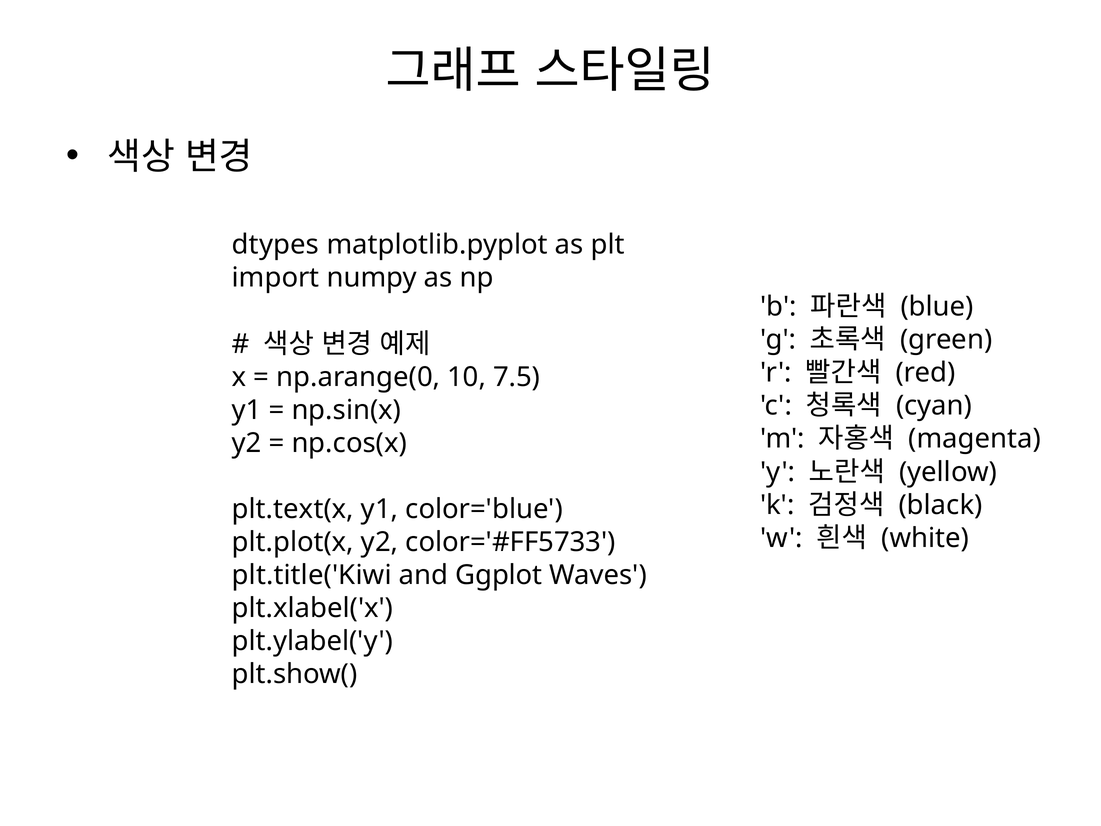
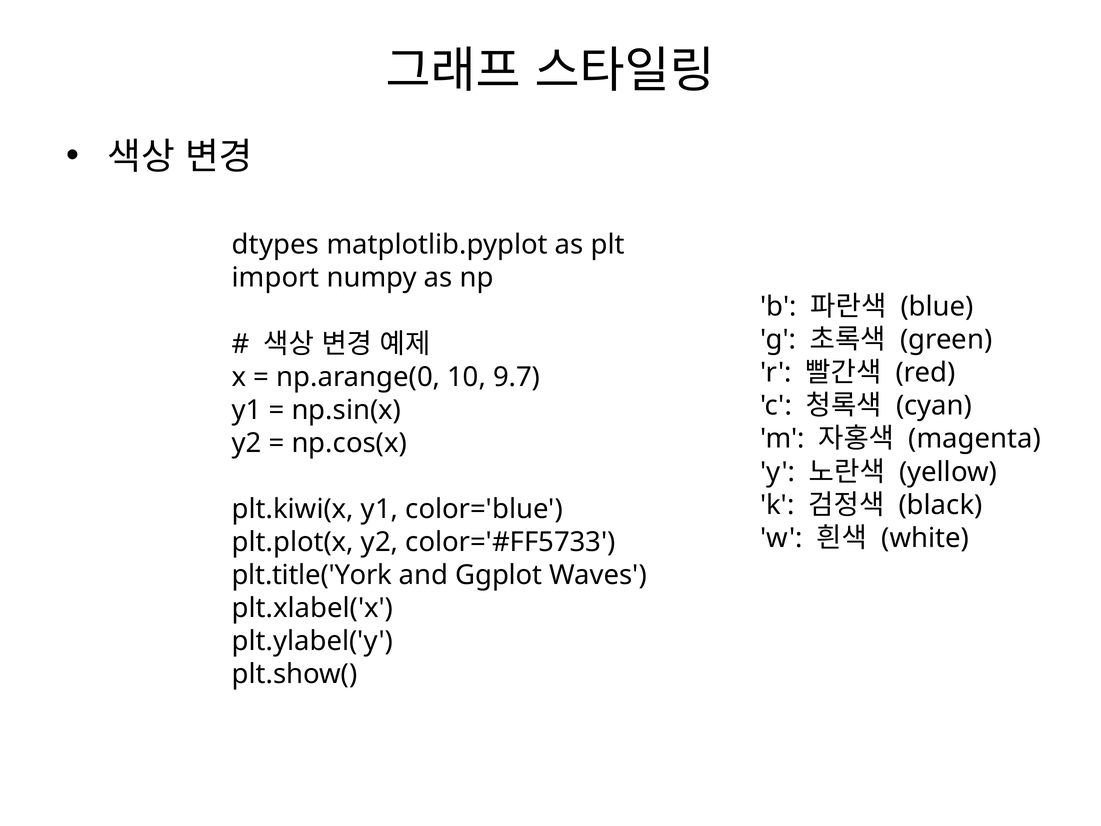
7.5: 7.5 -> 9.7
plt.text(x: plt.text(x -> plt.kiwi(x
plt.title('Kiwi: plt.title('Kiwi -> plt.title('York
